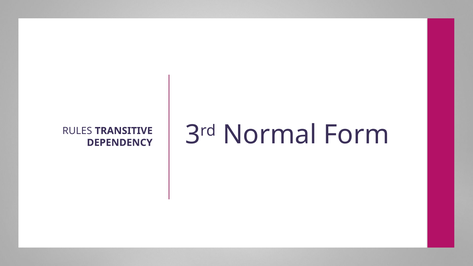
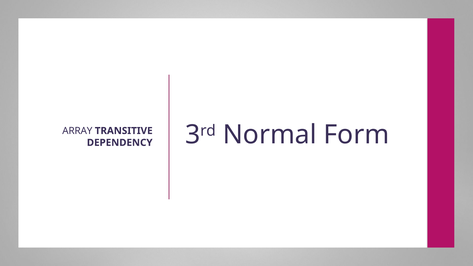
RULES: RULES -> ARRAY
